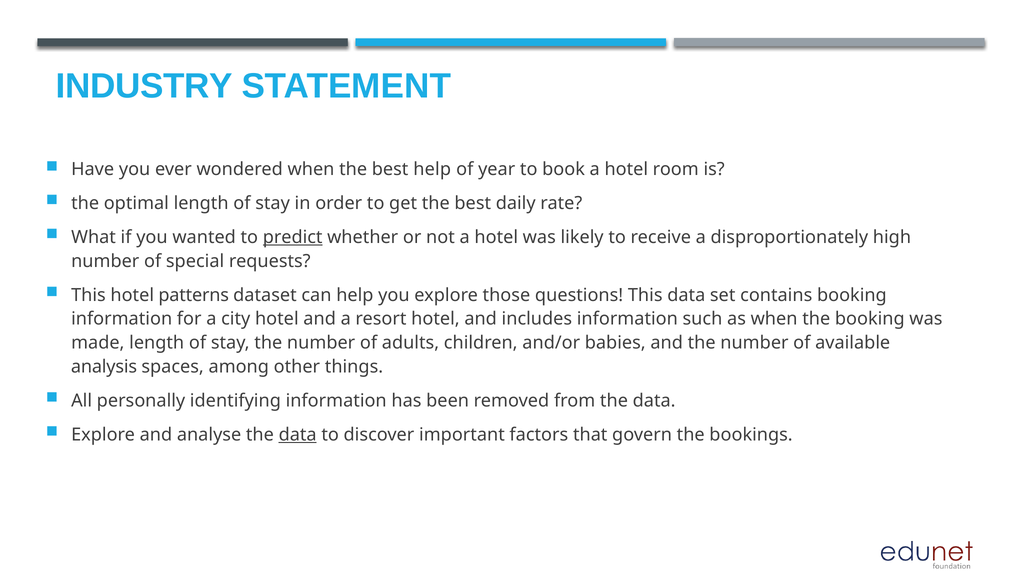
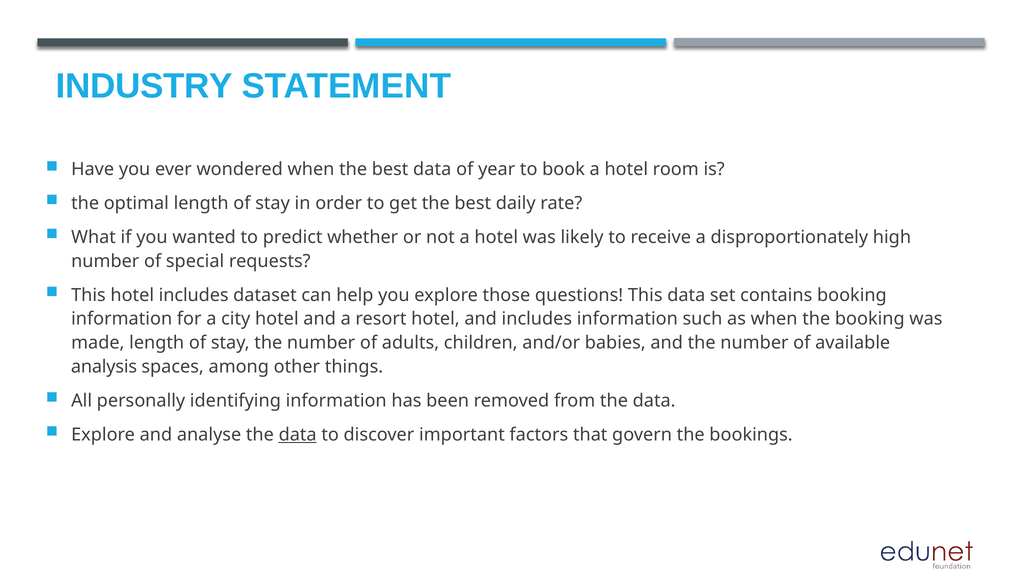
best help: help -> data
predict underline: present -> none
hotel patterns: patterns -> includes
